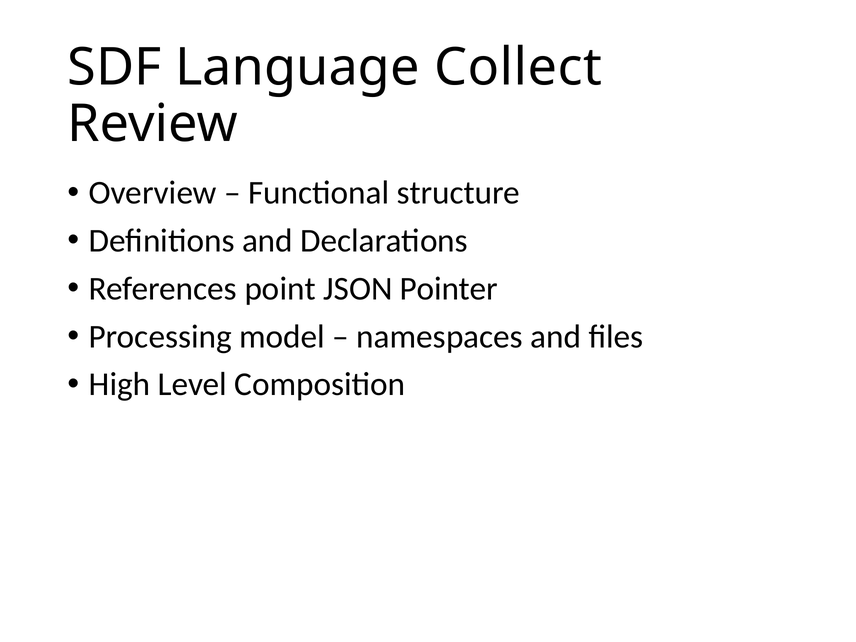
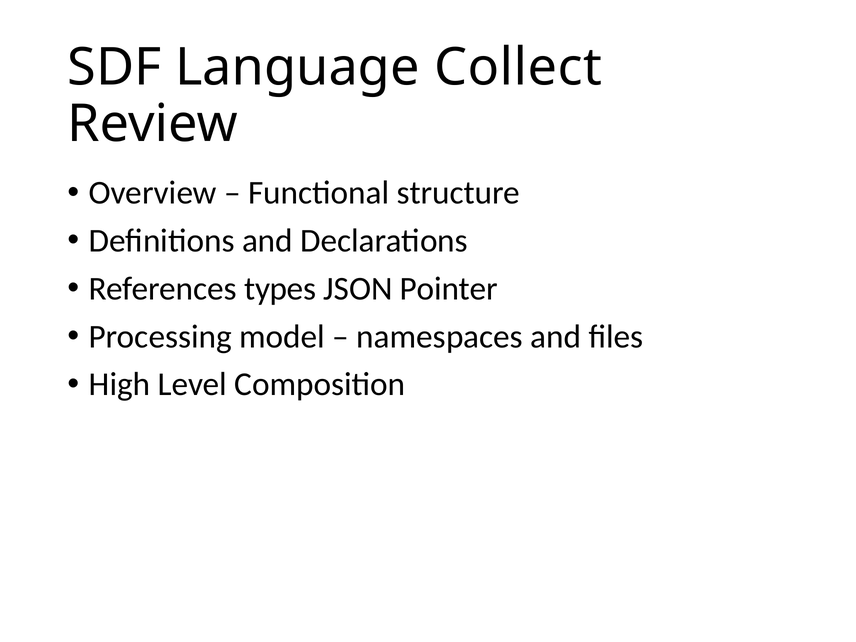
point: point -> types
